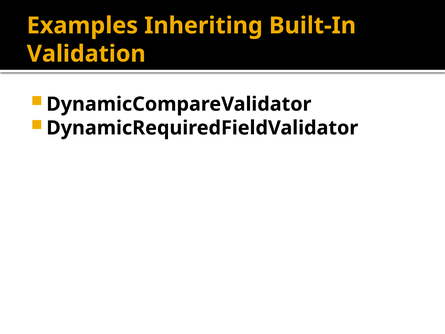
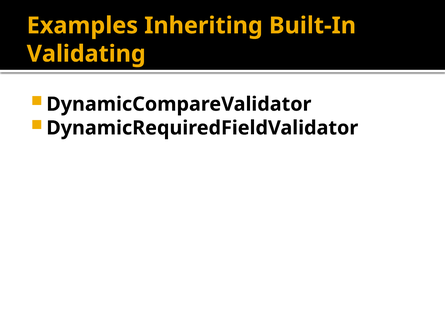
Validation: Validation -> Validating
